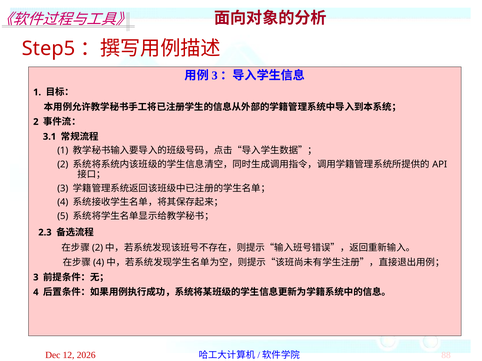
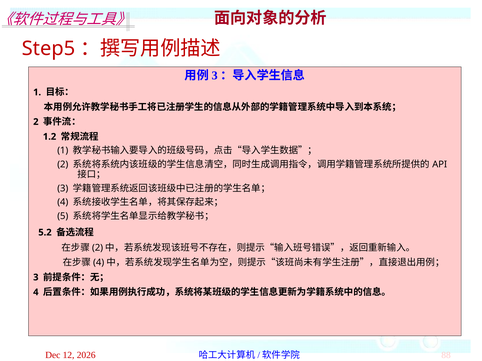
3.1: 3.1 -> 1.2
2.3: 2.3 -> 5.2
